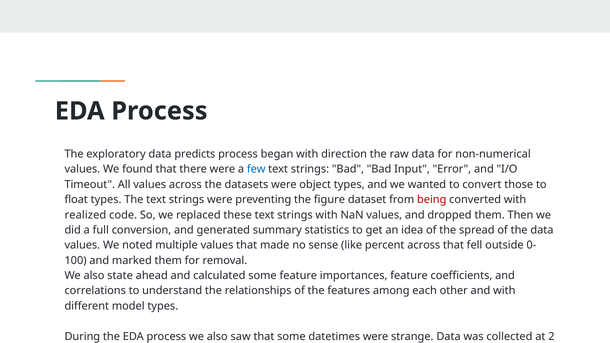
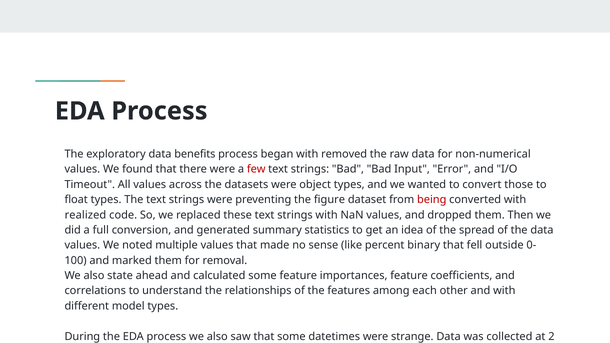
predicts: predicts -> benefits
direction: direction -> removed
few colour: blue -> red
percent across: across -> binary
